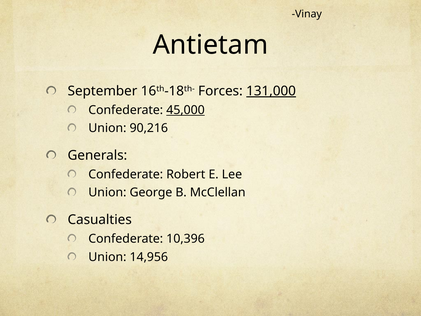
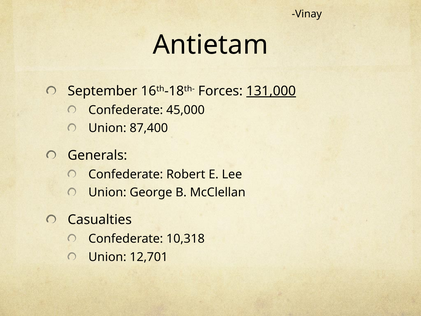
45,000 underline: present -> none
90,216: 90,216 -> 87,400
10,396: 10,396 -> 10,318
14,956: 14,956 -> 12,701
